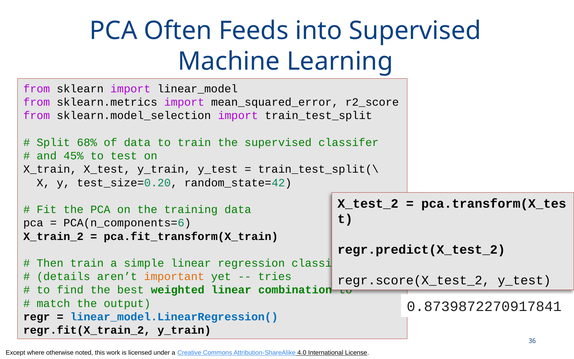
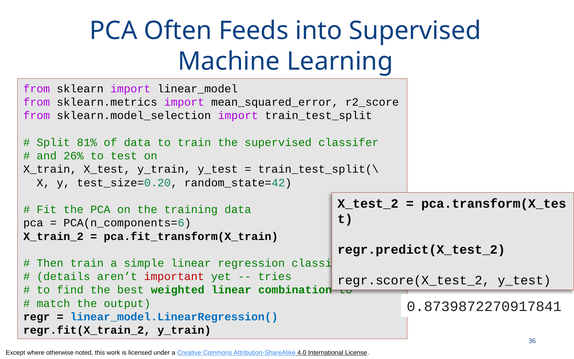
68%: 68% -> 81%
45%: 45% -> 26%
important colour: orange -> red
